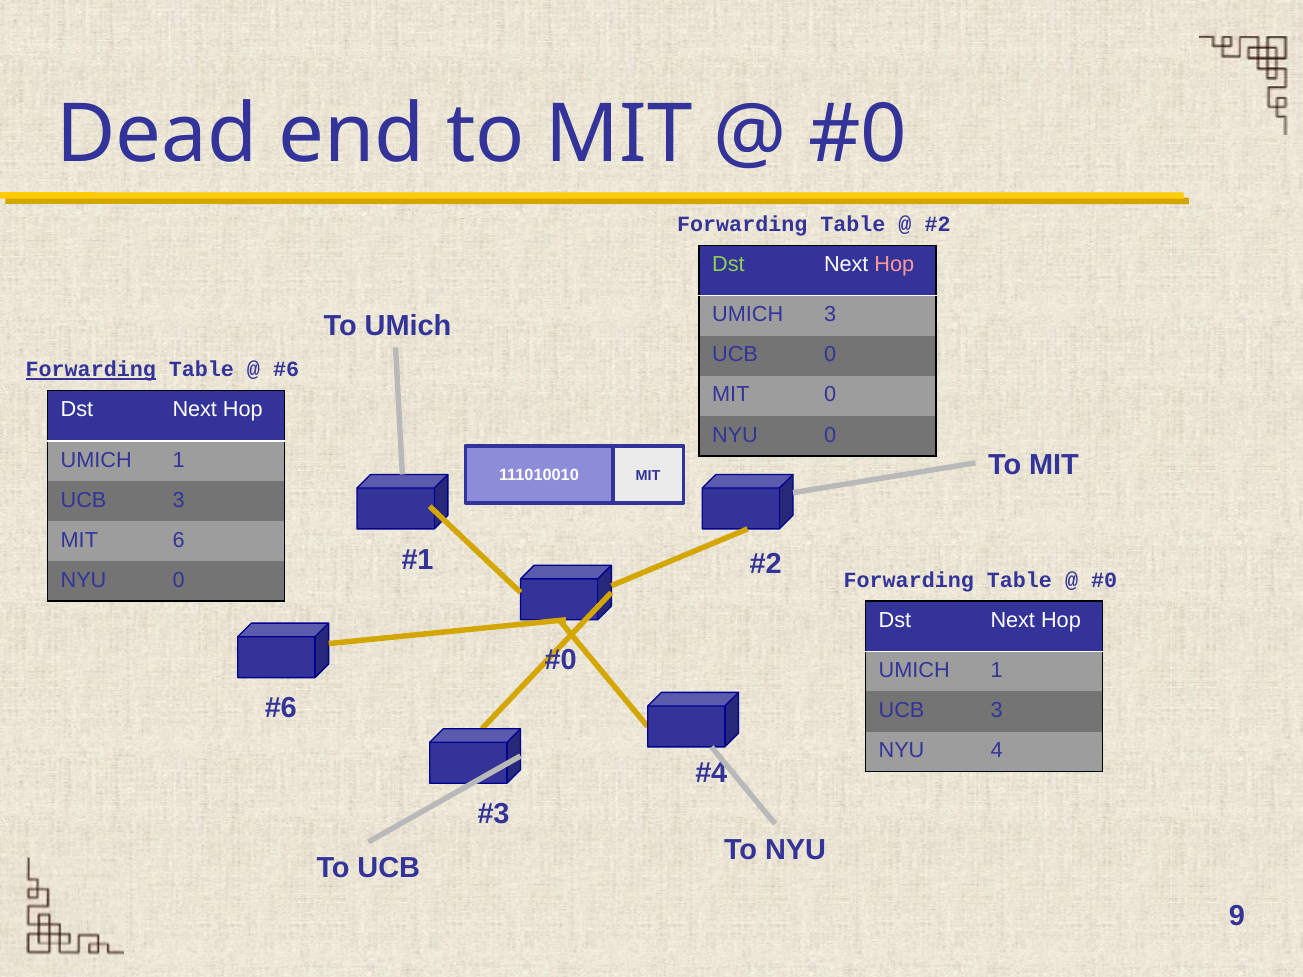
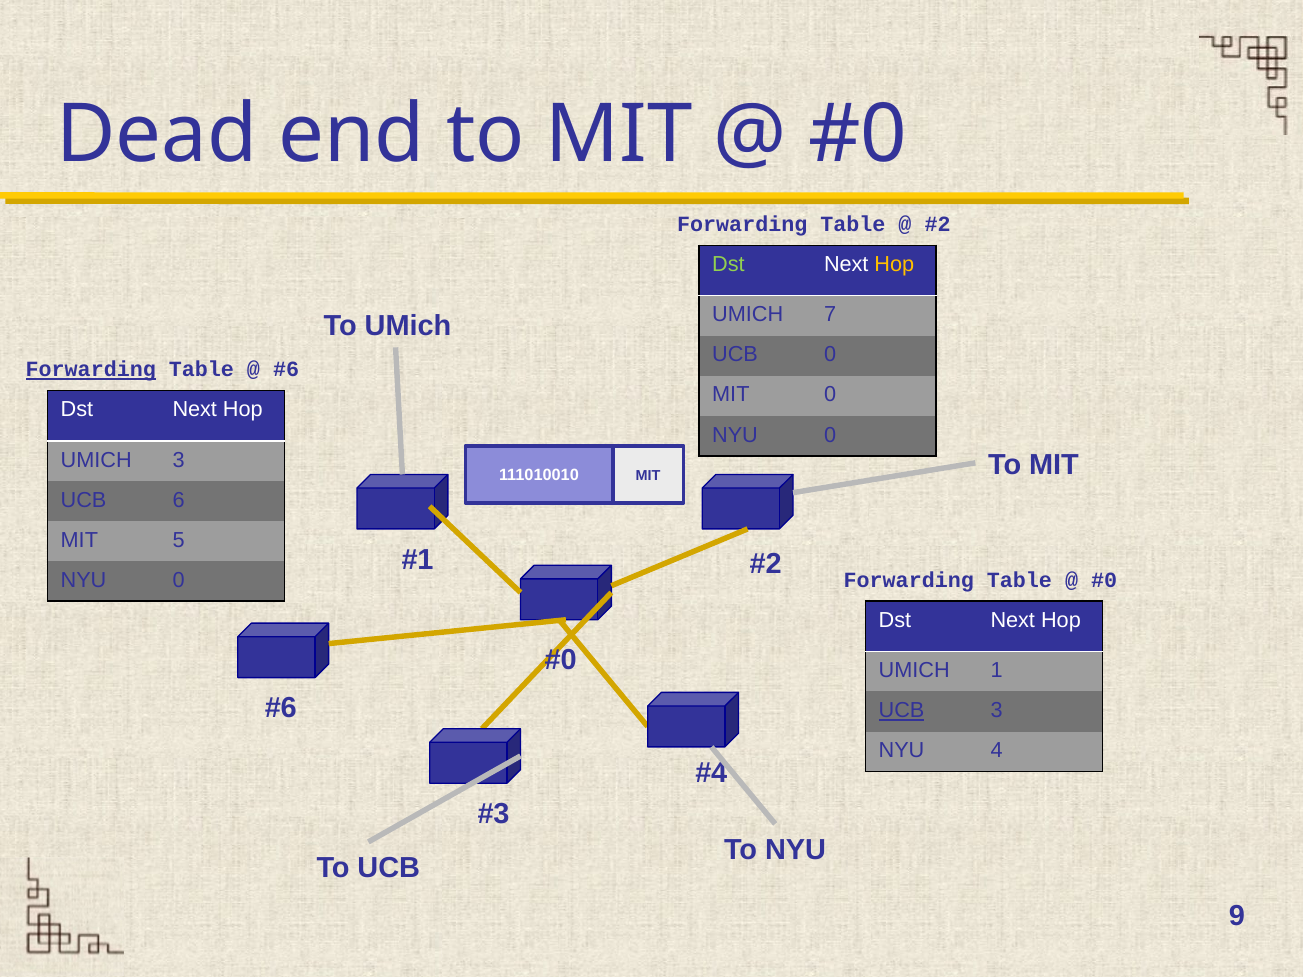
Hop at (894, 265) colour: pink -> yellow
UMICH 3: 3 -> 7
1 at (179, 460): 1 -> 3
3 at (179, 500): 3 -> 6
6: 6 -> 5
UCB at (902, 711) underline: none -> present
